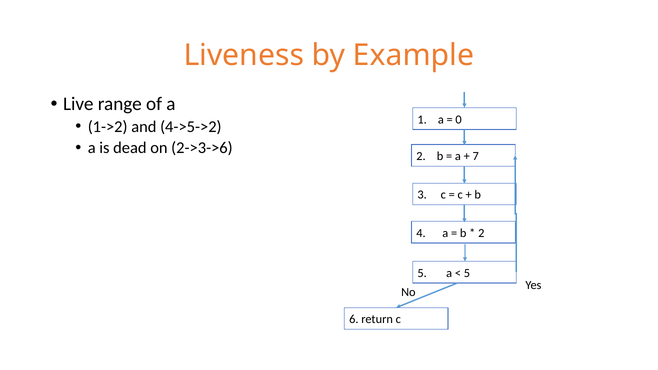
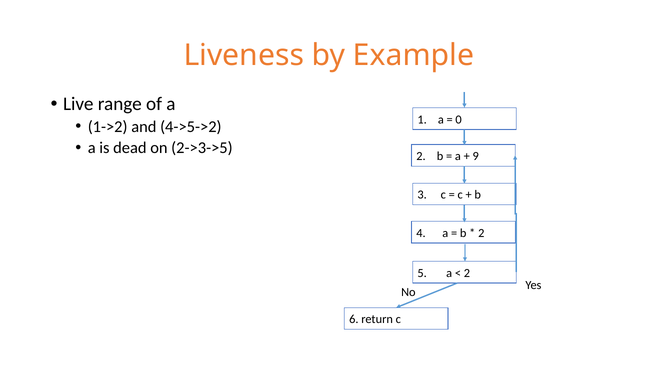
2->3->6: 2->3->6 -> 2->3->5
7: 7 -> 9
5 at (467, 273): 5 -> 2
